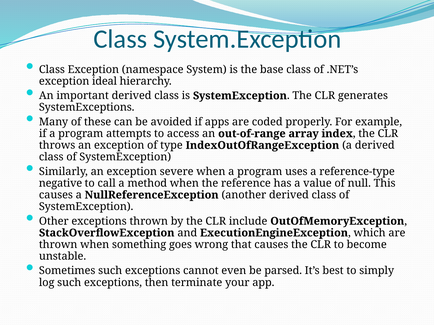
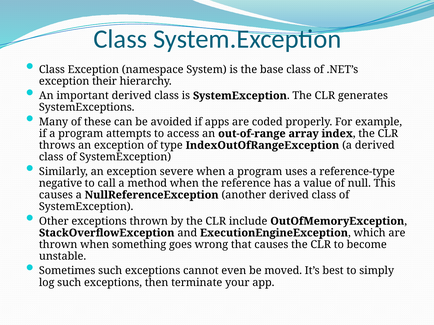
ideal: ideal -> their
parsed: parsed -> moved
